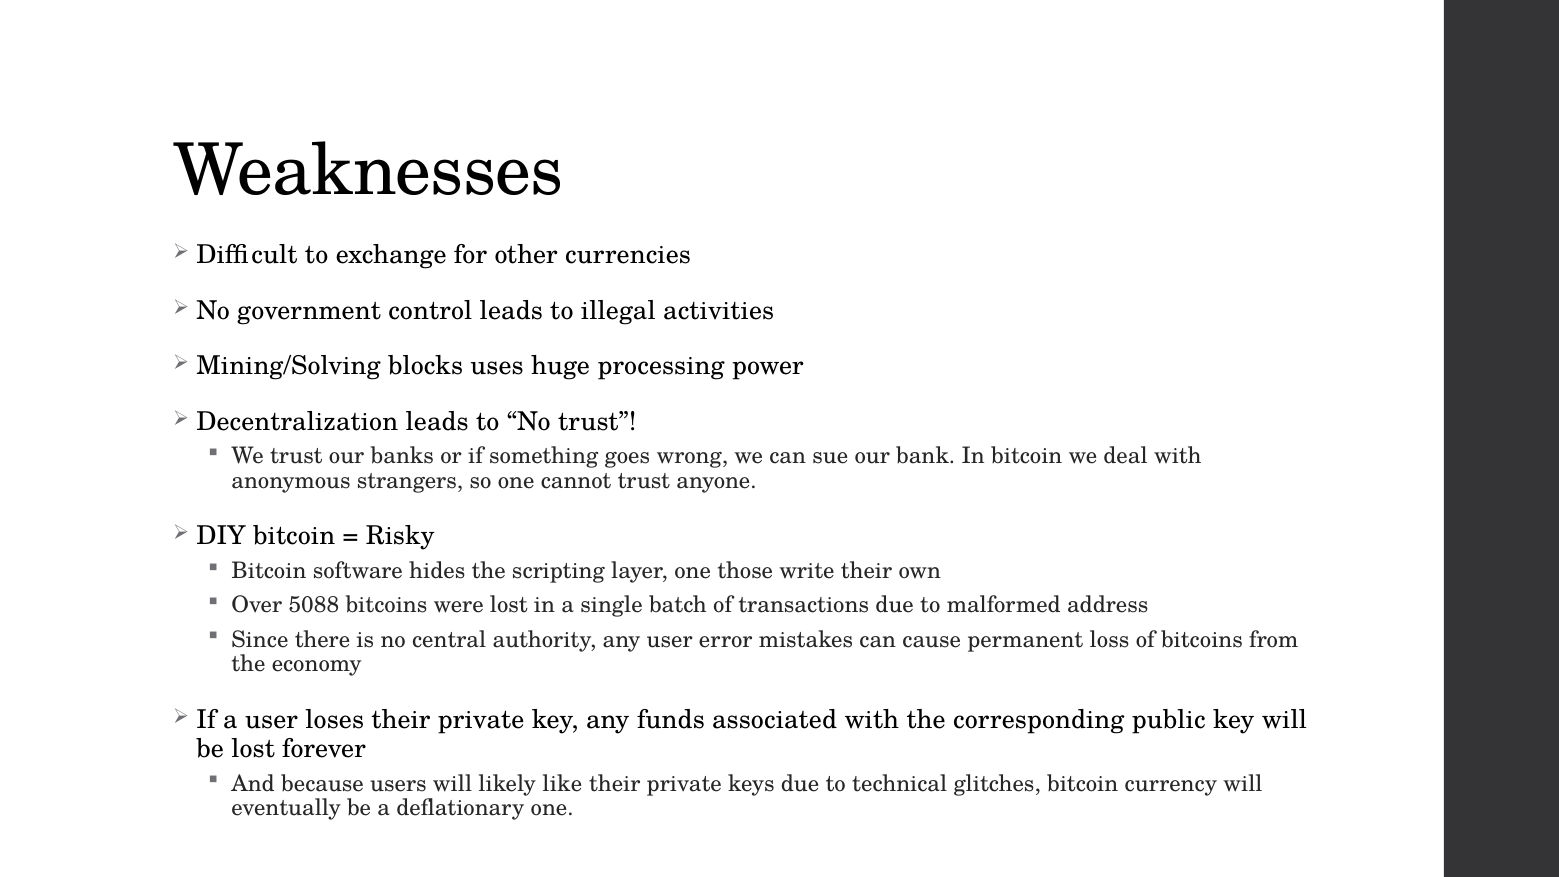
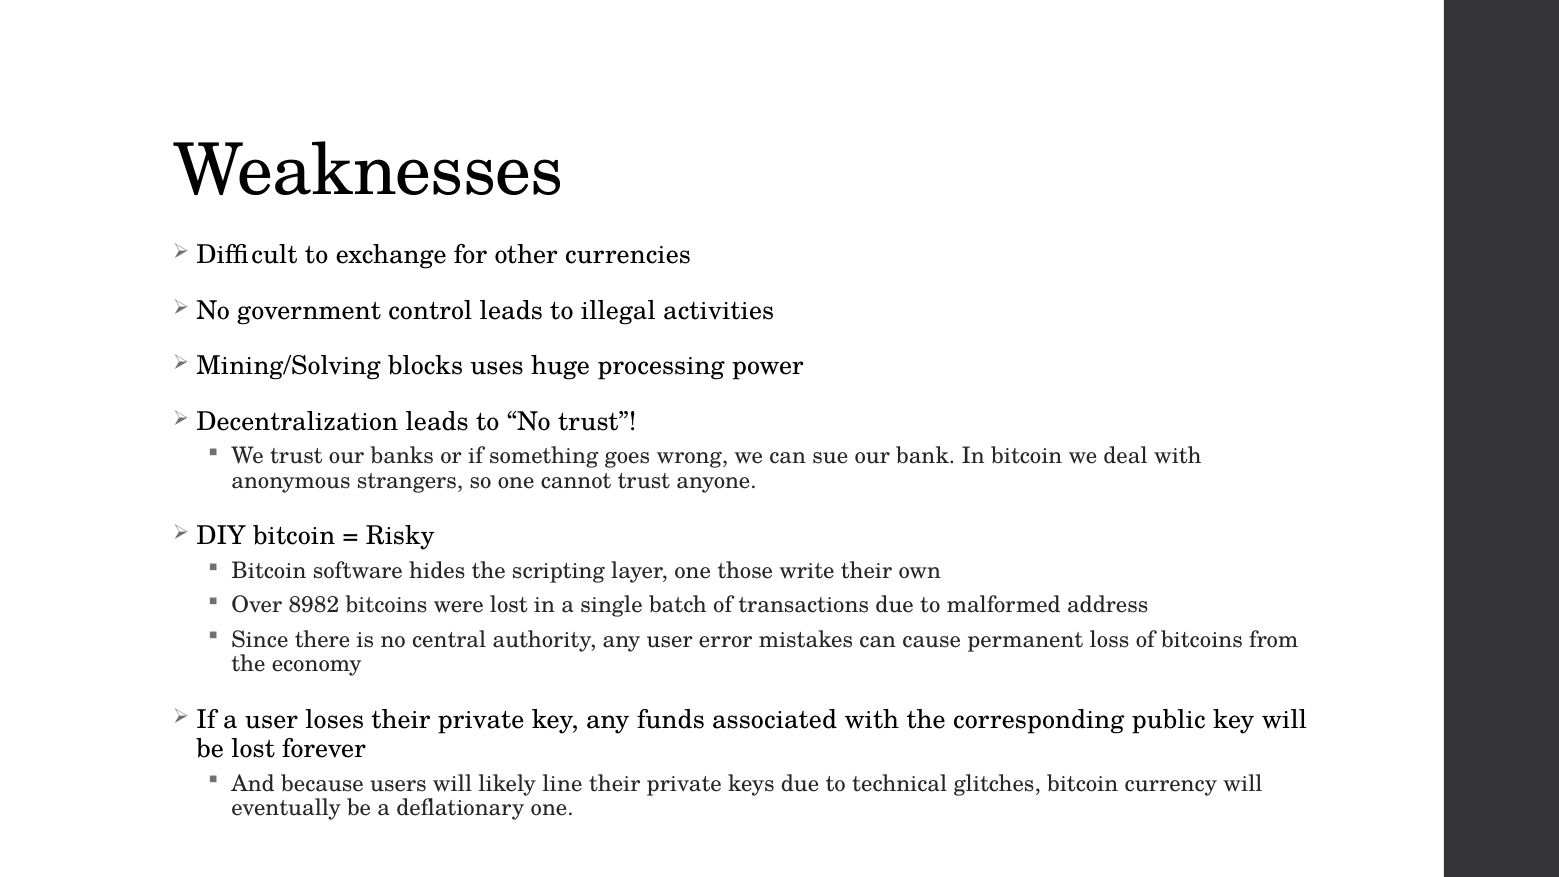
5088: 5088 -> 8982
like: like -> line
